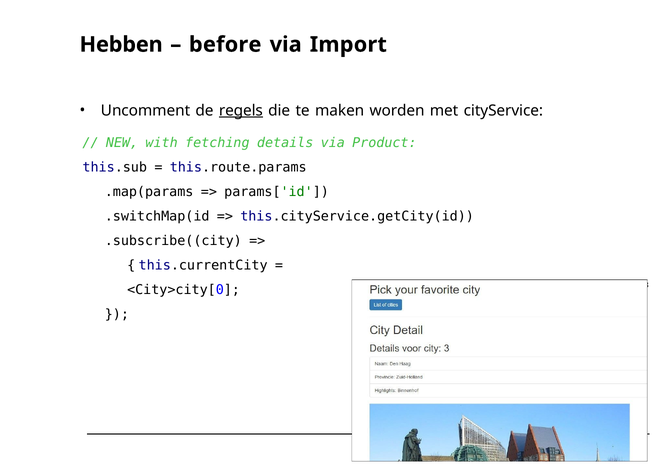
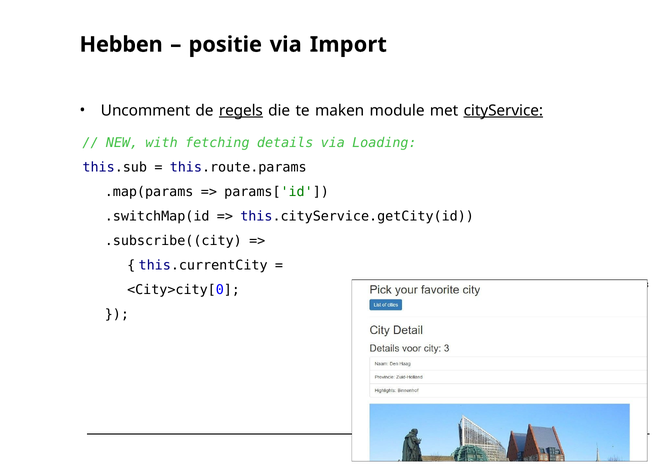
before: before -> positie
worden: worden -> module
cityService underline: none -> present
Product: Product -> Loading
